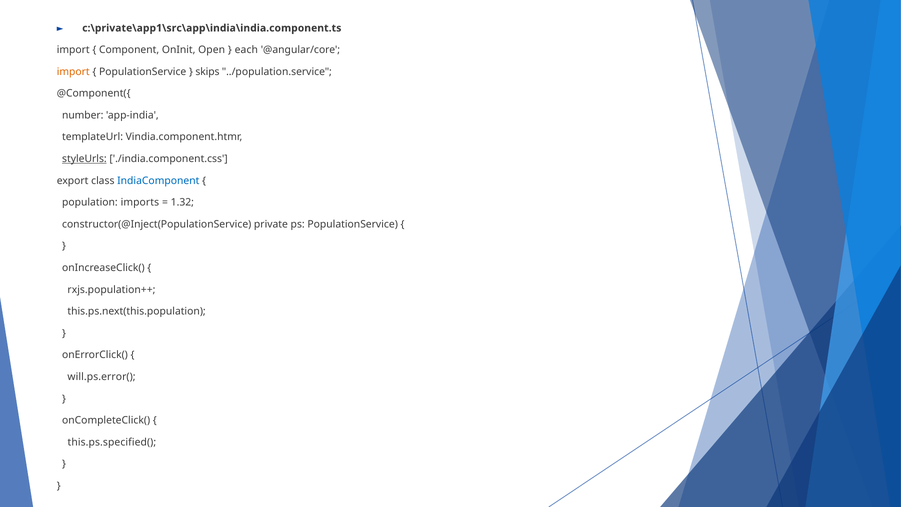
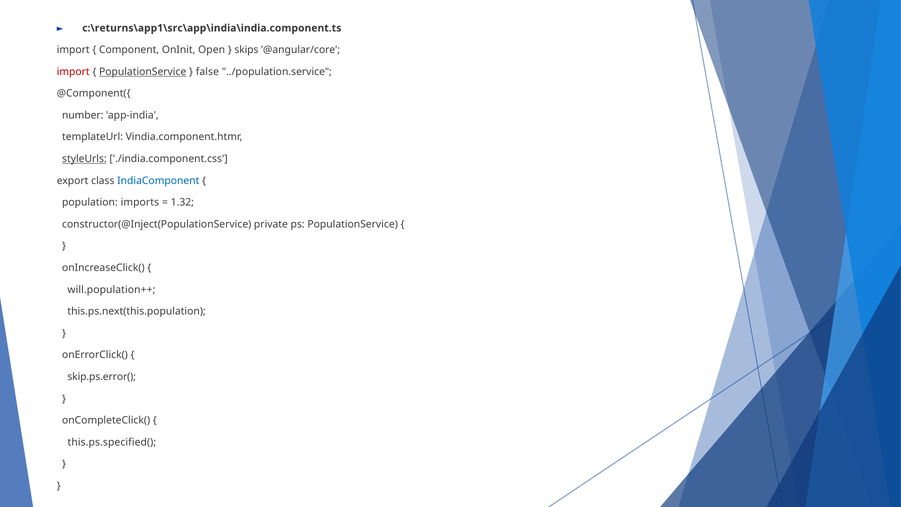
c:\private\app1\src\app\india\india.component.ts: c:\private\app1\src\app\india\india.component.ts -> c:\returns\app1\src\app\india\india.component.ts
each: each -> skips
import at (73, 72) colour: orange -> red
PopulationService at (143, 72) underline: none -> present
skips: skips -> false
rxjs.population++: rxjs.population++ -> will.population++
will.ps.error(: will.ps.error( -> skip.ps.error(
